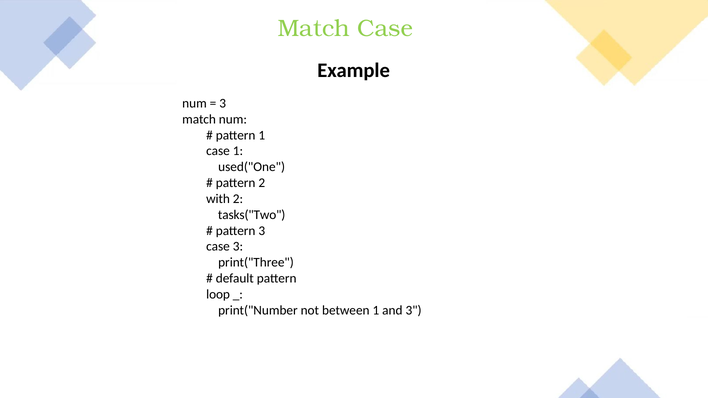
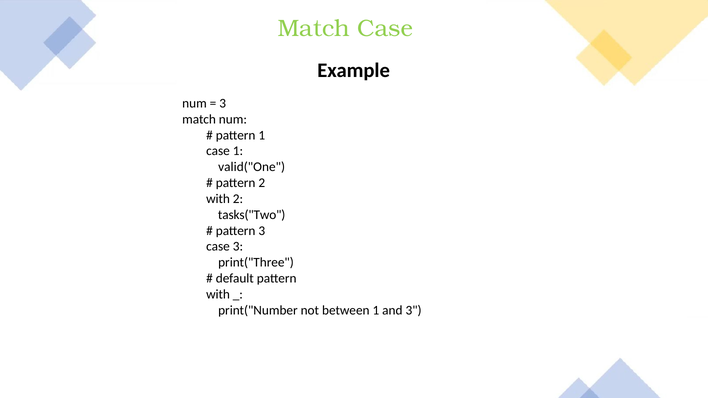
used("One: used("One -> valid("One
loop at (218, 295): loop -> with
